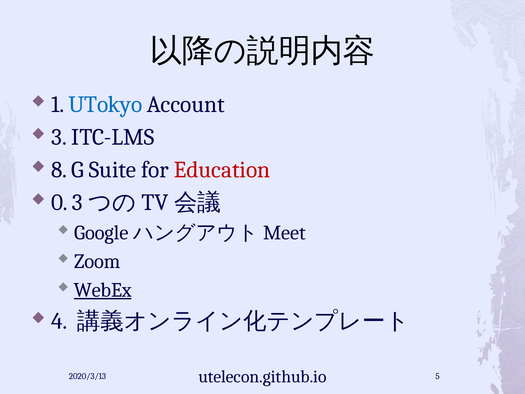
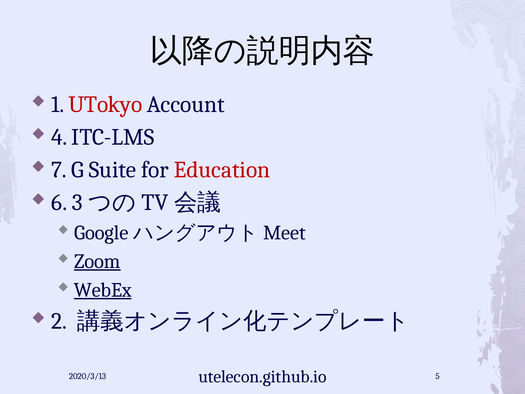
UTokyo colour: blue -> red
3: 3 -> 4
8: 8 -> 7
0: 0 -> 6
Zoom underline: none -> present
4: 4 -> 2
